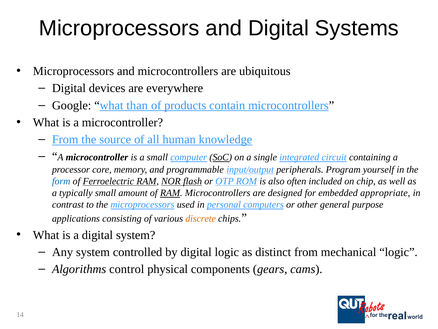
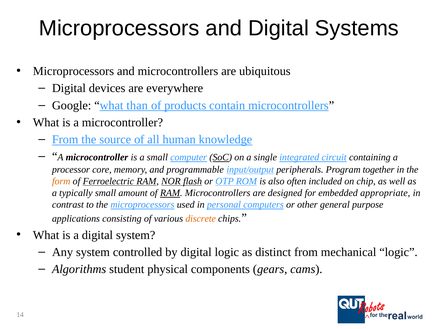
yourself: yourself -> together
form colour: blue -> orange
control: control -> student
